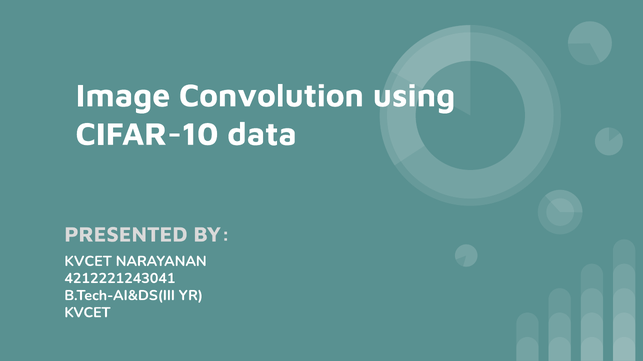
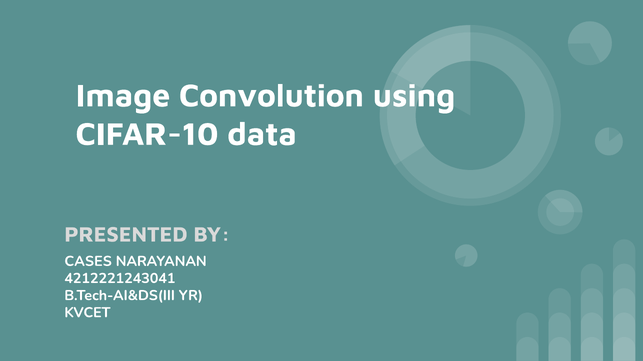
KVCET at (88, 262): KVCET -> CASES
